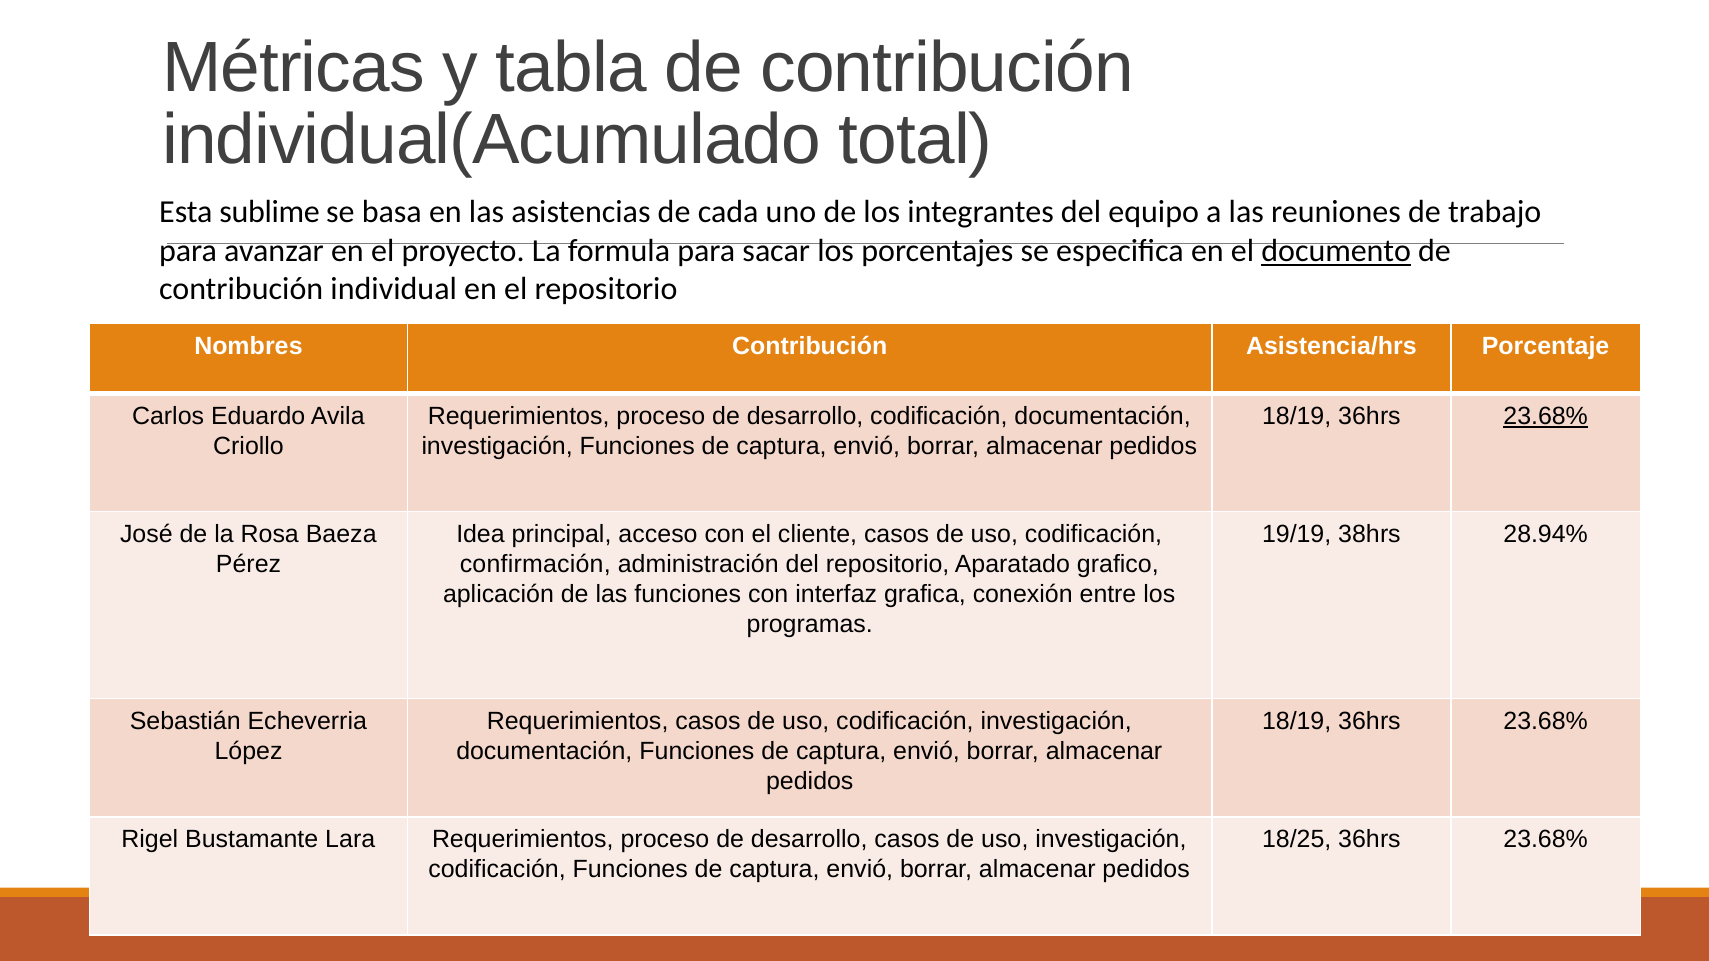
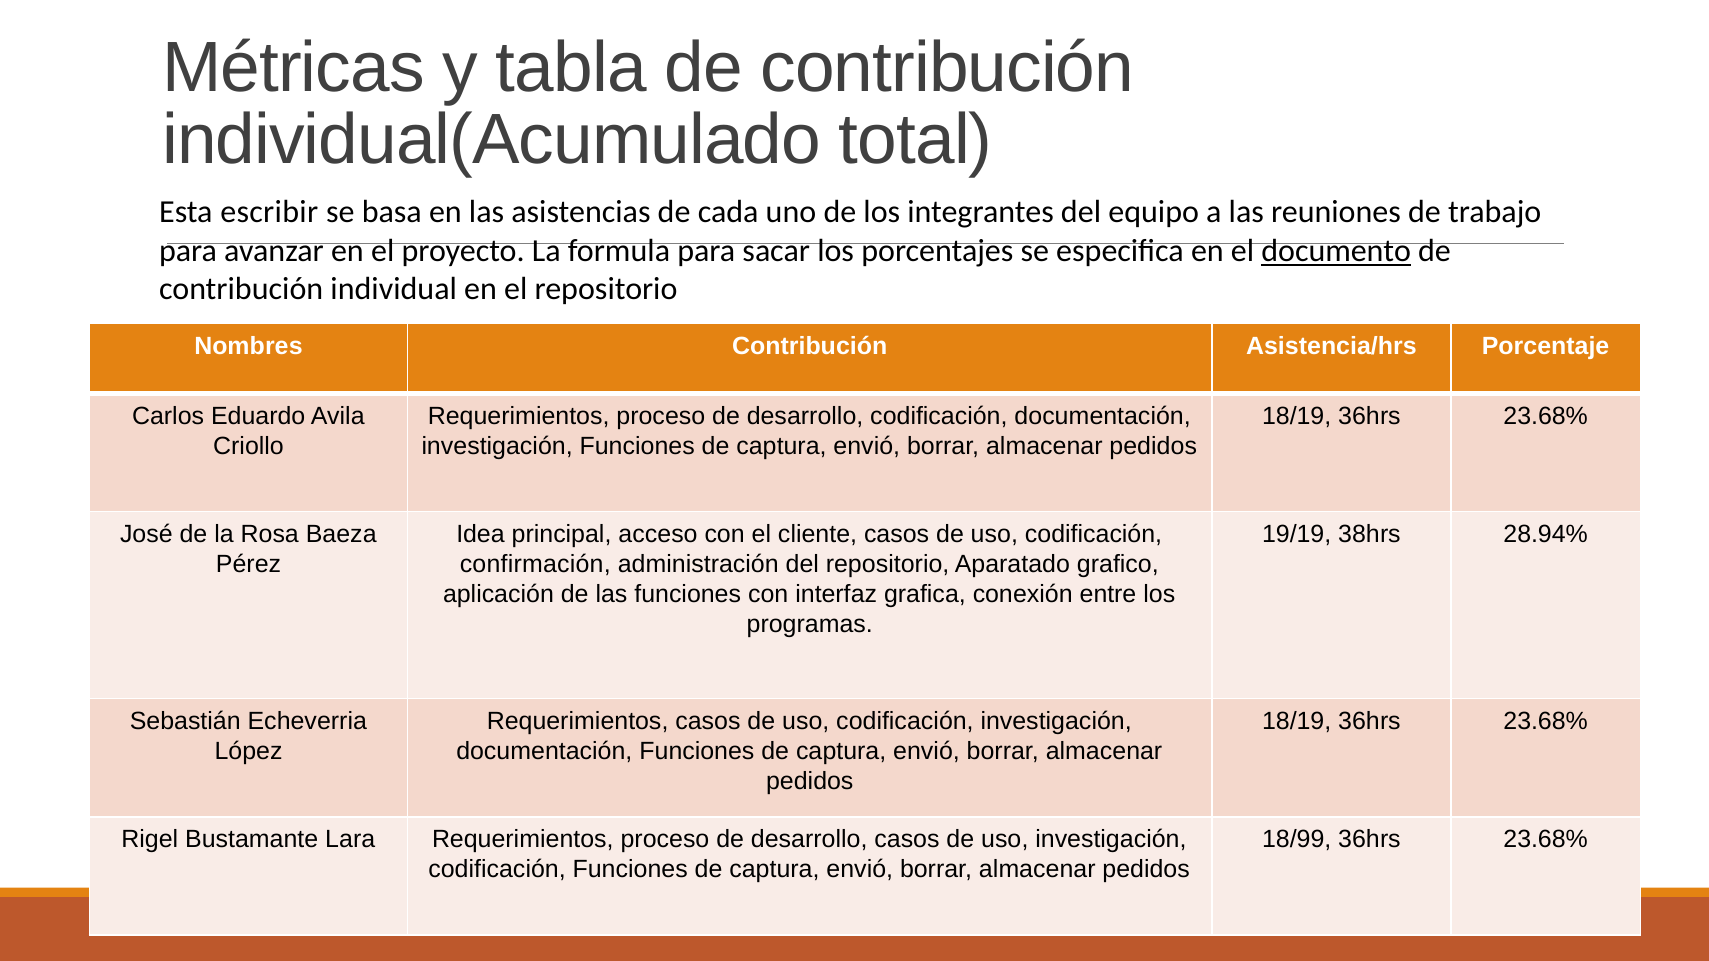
sublime: sublime -> escribir
23.68% at (1546, 416) underline: present -> none
18/25: 18/25 -> 18/99
